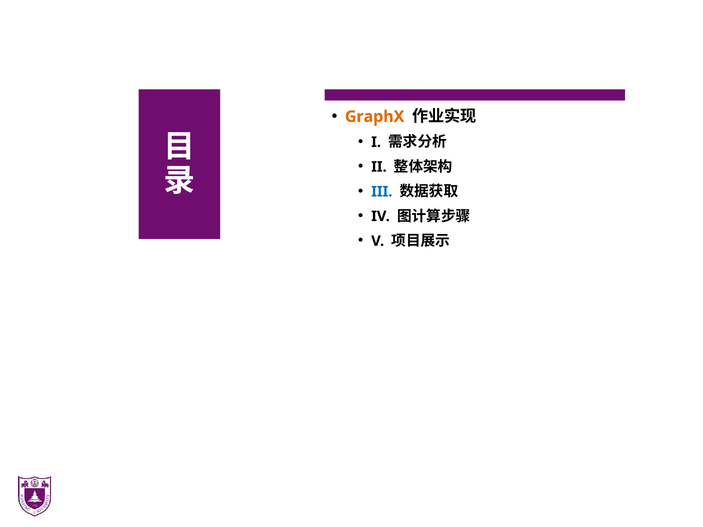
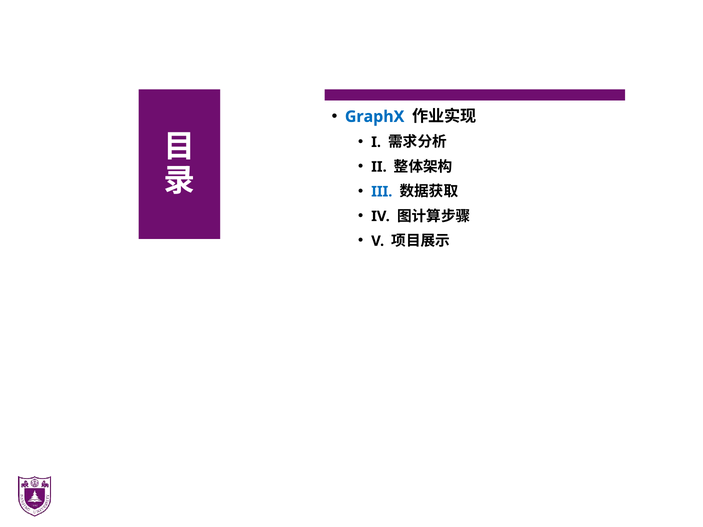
GraphX colour: orange -> blue
